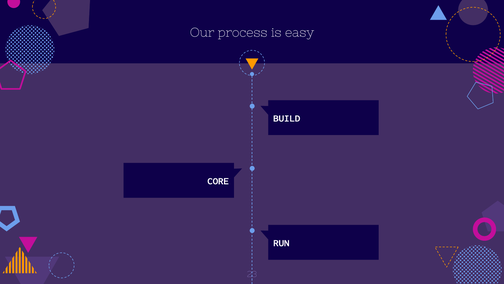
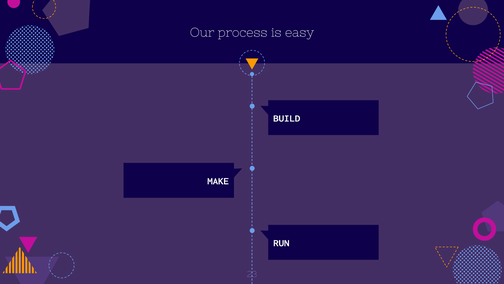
CORE: CORE -> MAKE
